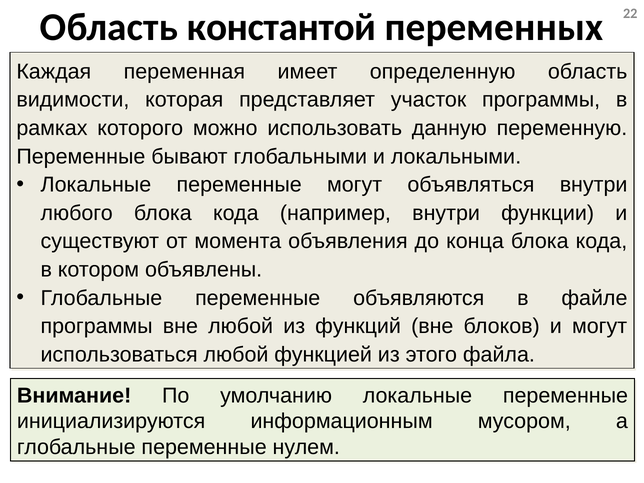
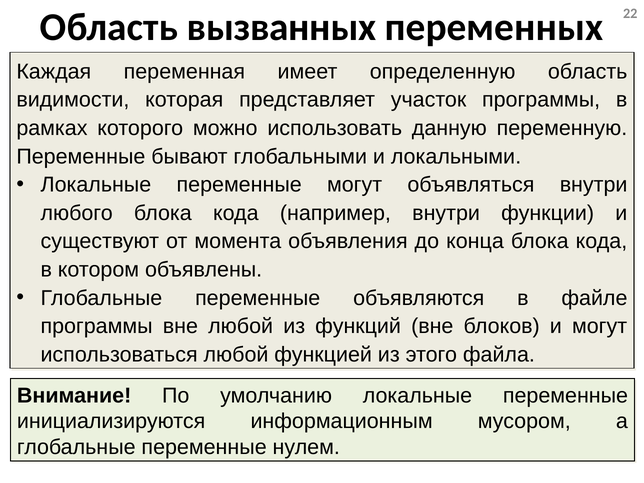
константой: константой -> вызванных
